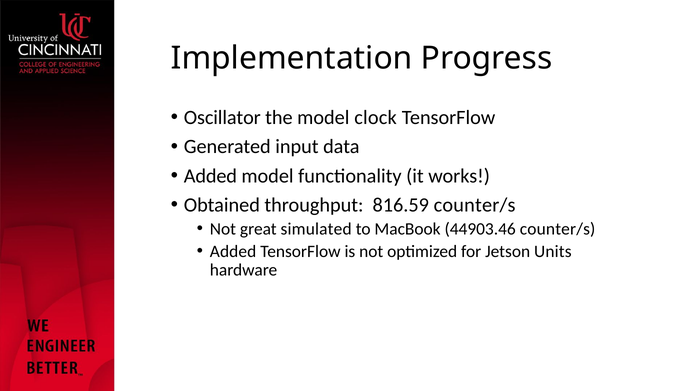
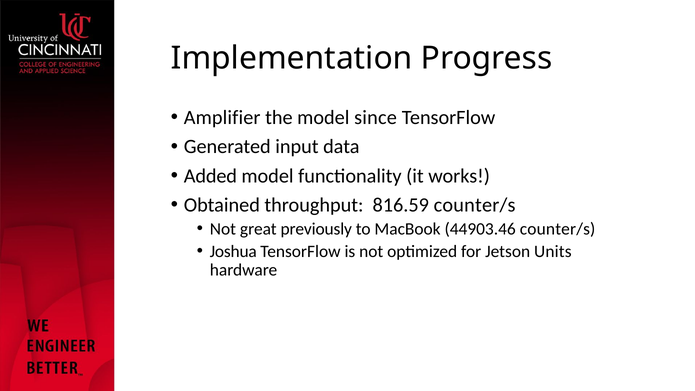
Oscillator: Oscillator -> Amplifier
clock: clock -> since
simulated: simulated -> previously
Added at (233, 251): Added -> Joshua
